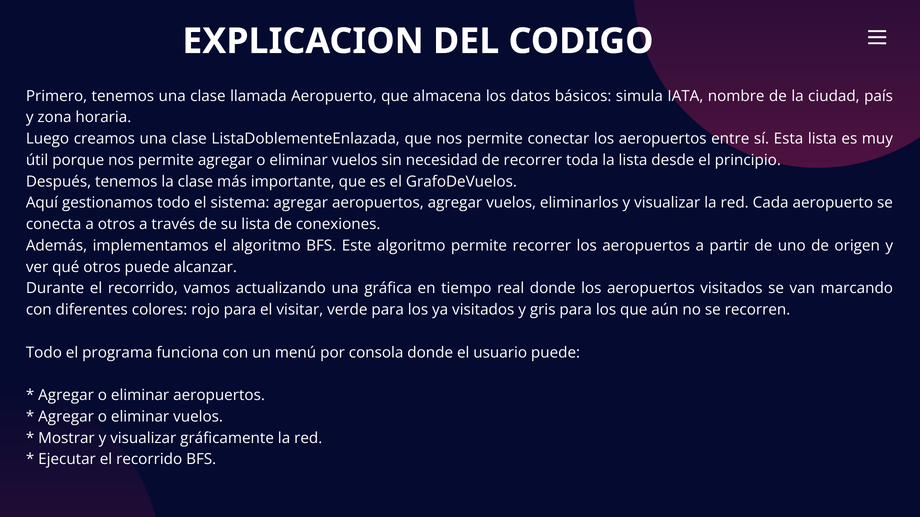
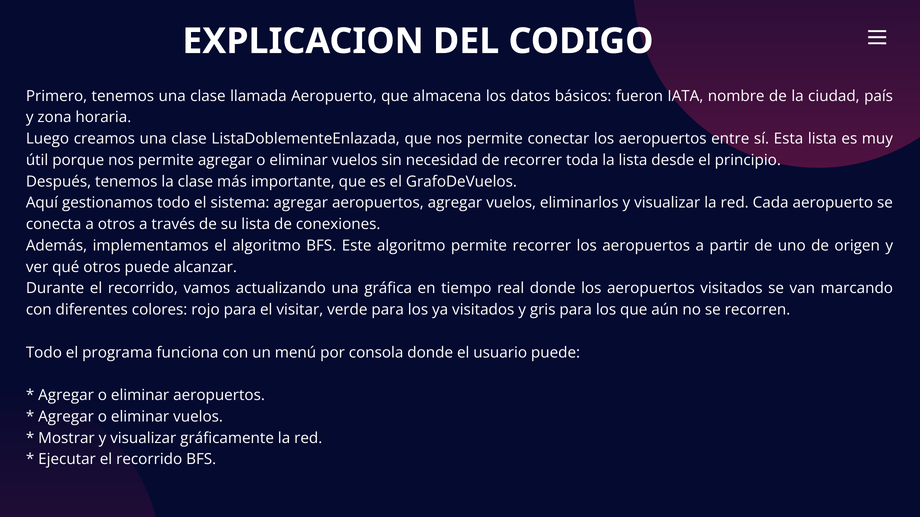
simula: simula -> fueron
